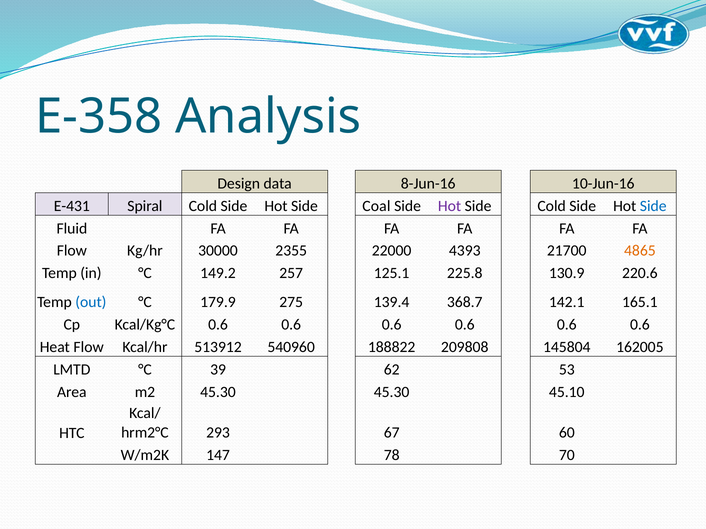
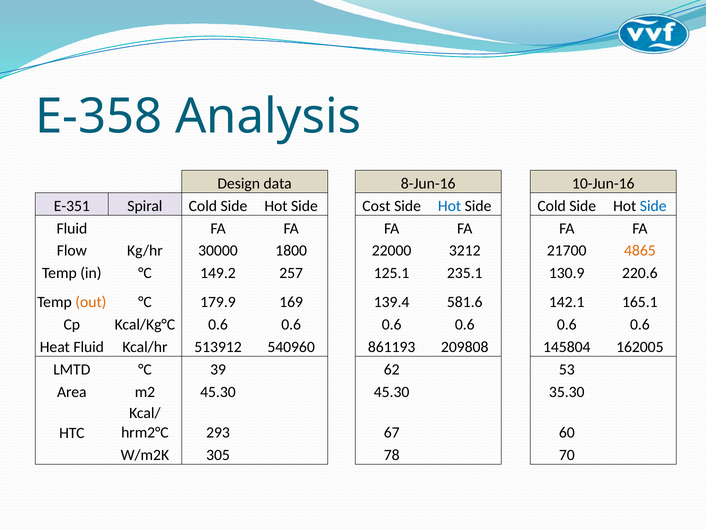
E-431: E-431 -> E-351
Coal: Coal -> Cost
Hot at (450, 206) colour: purple -> blue
2355: 2355 -> 1800
4393: 4393 -> 3212
225.8: 225.8 -> 235.1
out colour: blue -> orange
275: 275 -> 169
368.7: 368.7 -> 581.6
Heat Flow: Flow -> Fluid
188822: 188822 -> 861193
45.10: 45.10 -> 35.30
147: 147 -> 305
